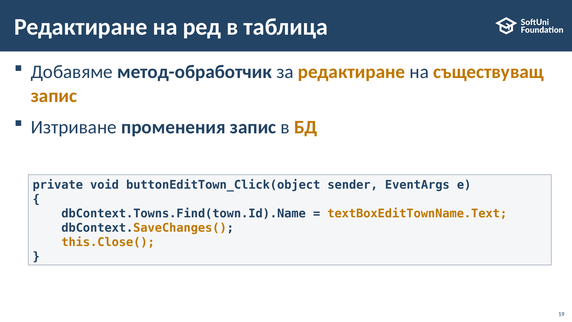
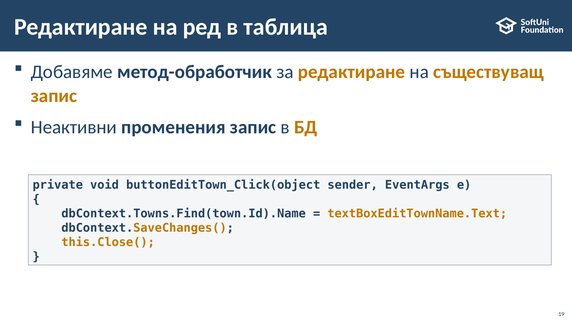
Изтриване: Изтриване -> Неактивни
